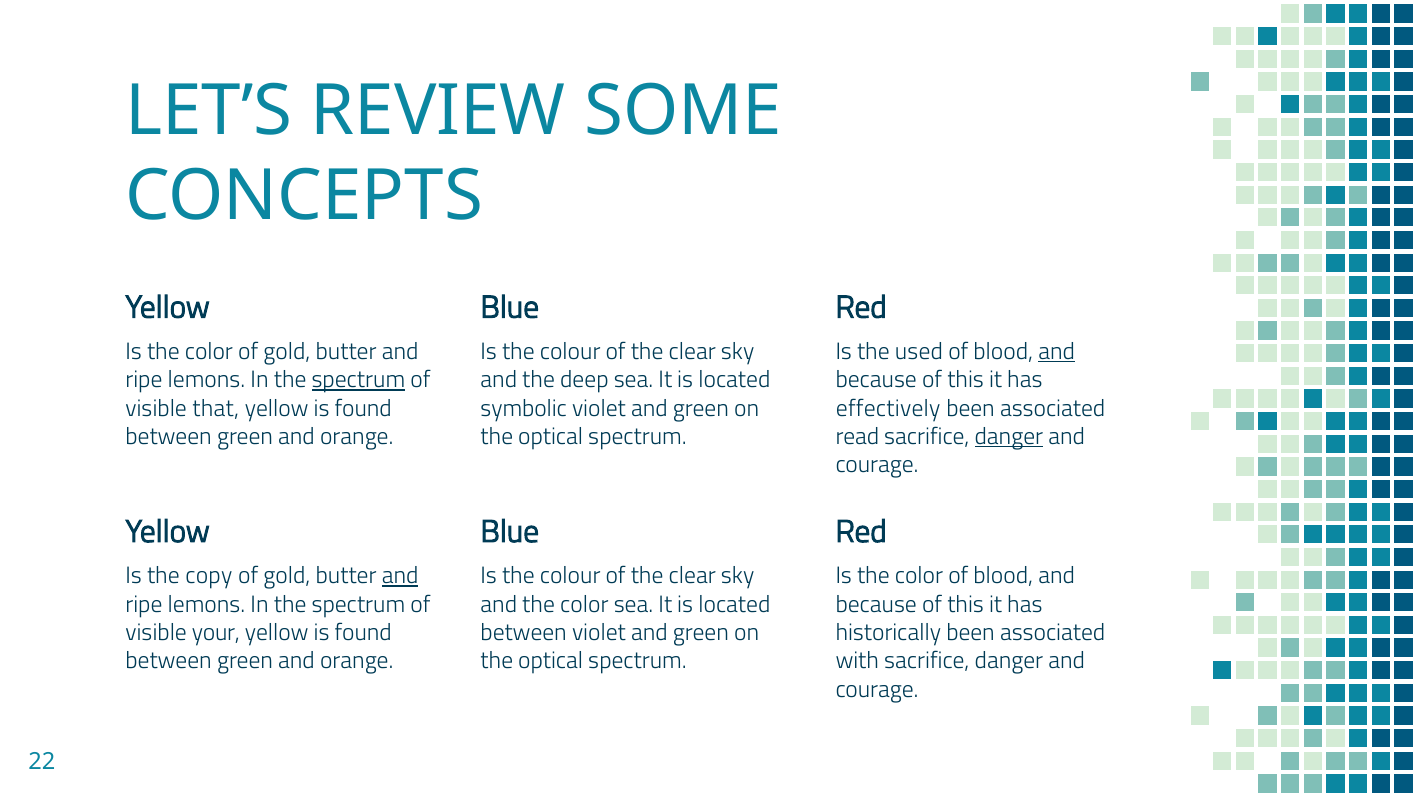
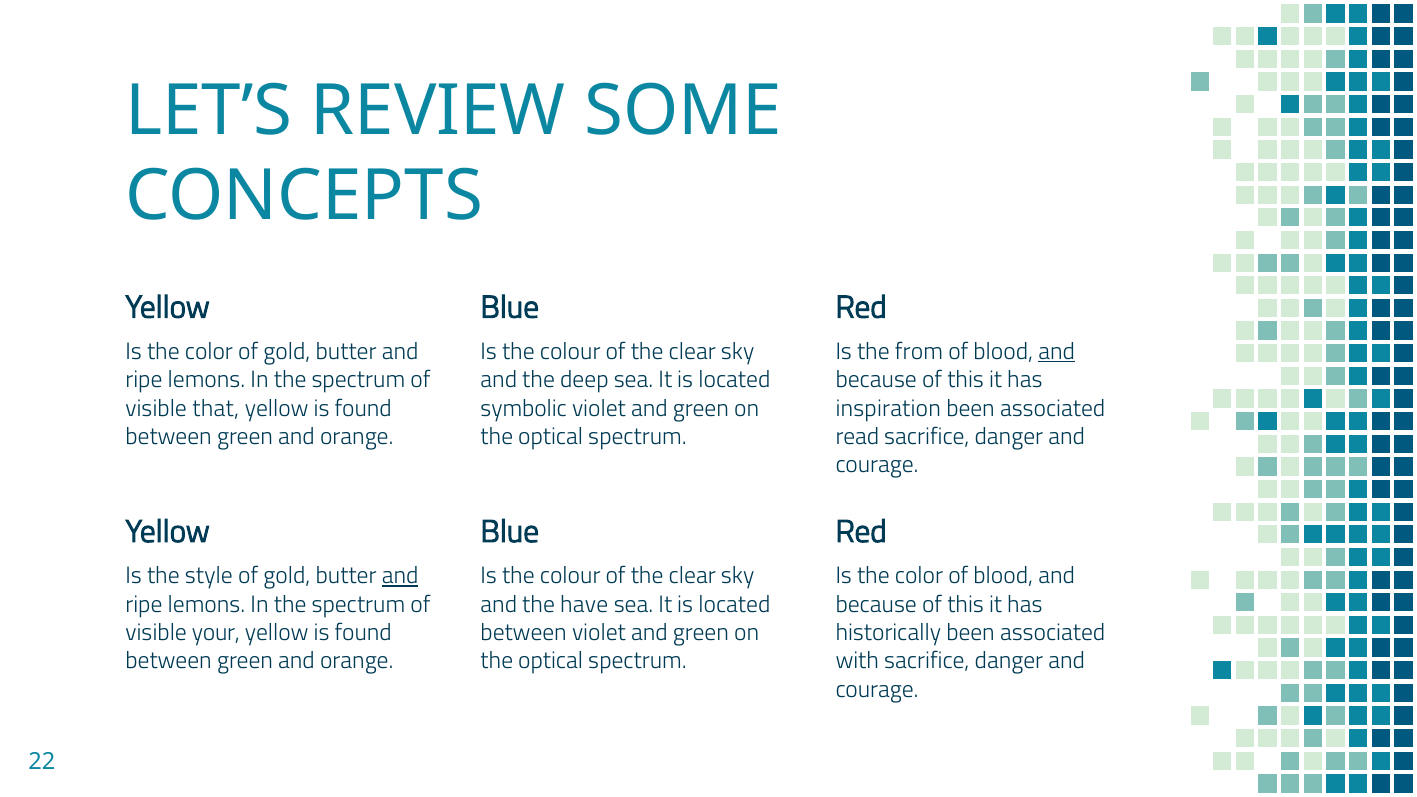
used: used -> from
spectrum at (358, 380) underline: present -> none
effectively: effectively -> inspiration
danger at (1009, 437) underline: present -> none
copy: copy -> style
and the color: color -> have
